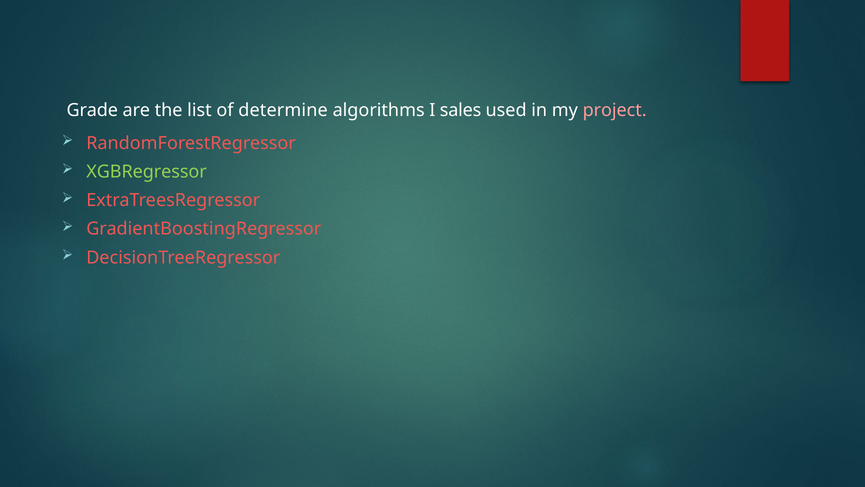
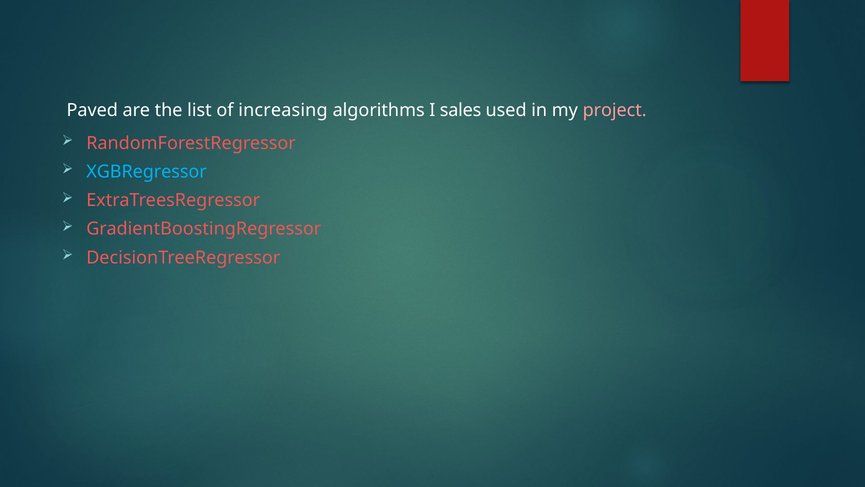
Grade: Grade -> Paved
determine: determine -> increasing
XGBRegressor colour: light green -> light blue
